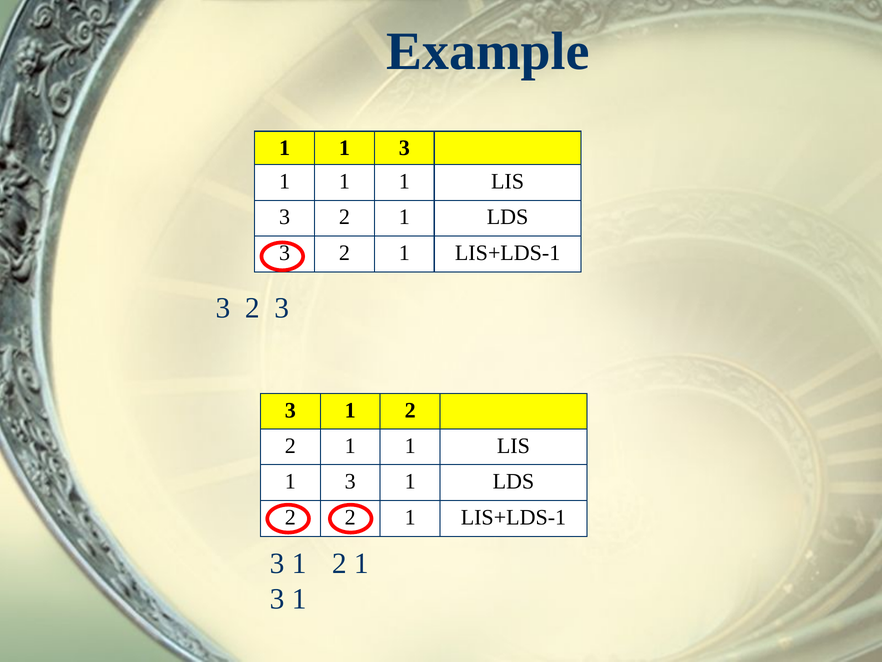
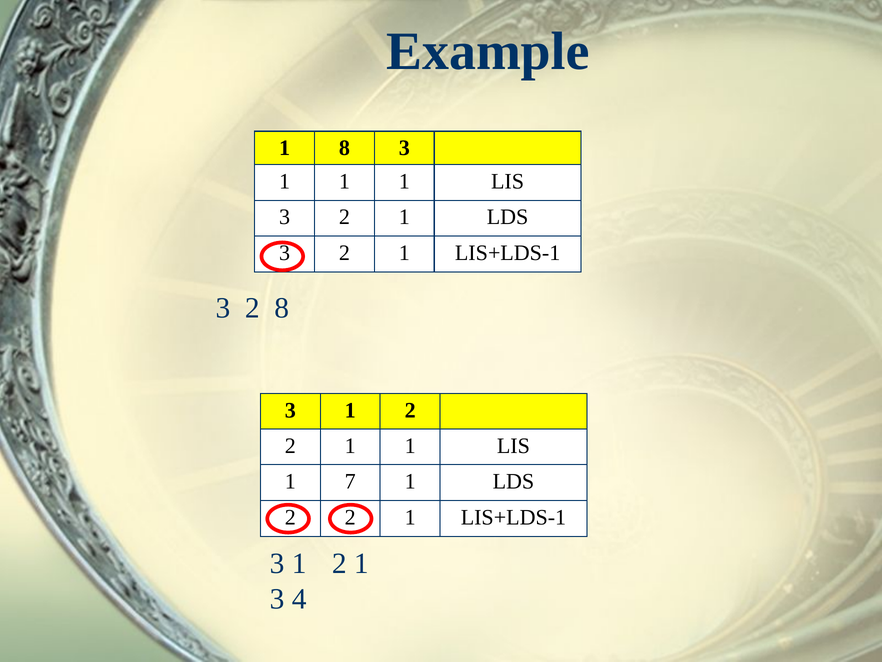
1 at (344, 148): 1 -> 8
2 3: 3 -> 8
3 at (350, 481): 3 -> 7
1 at (299, 598): 1 -> 4
